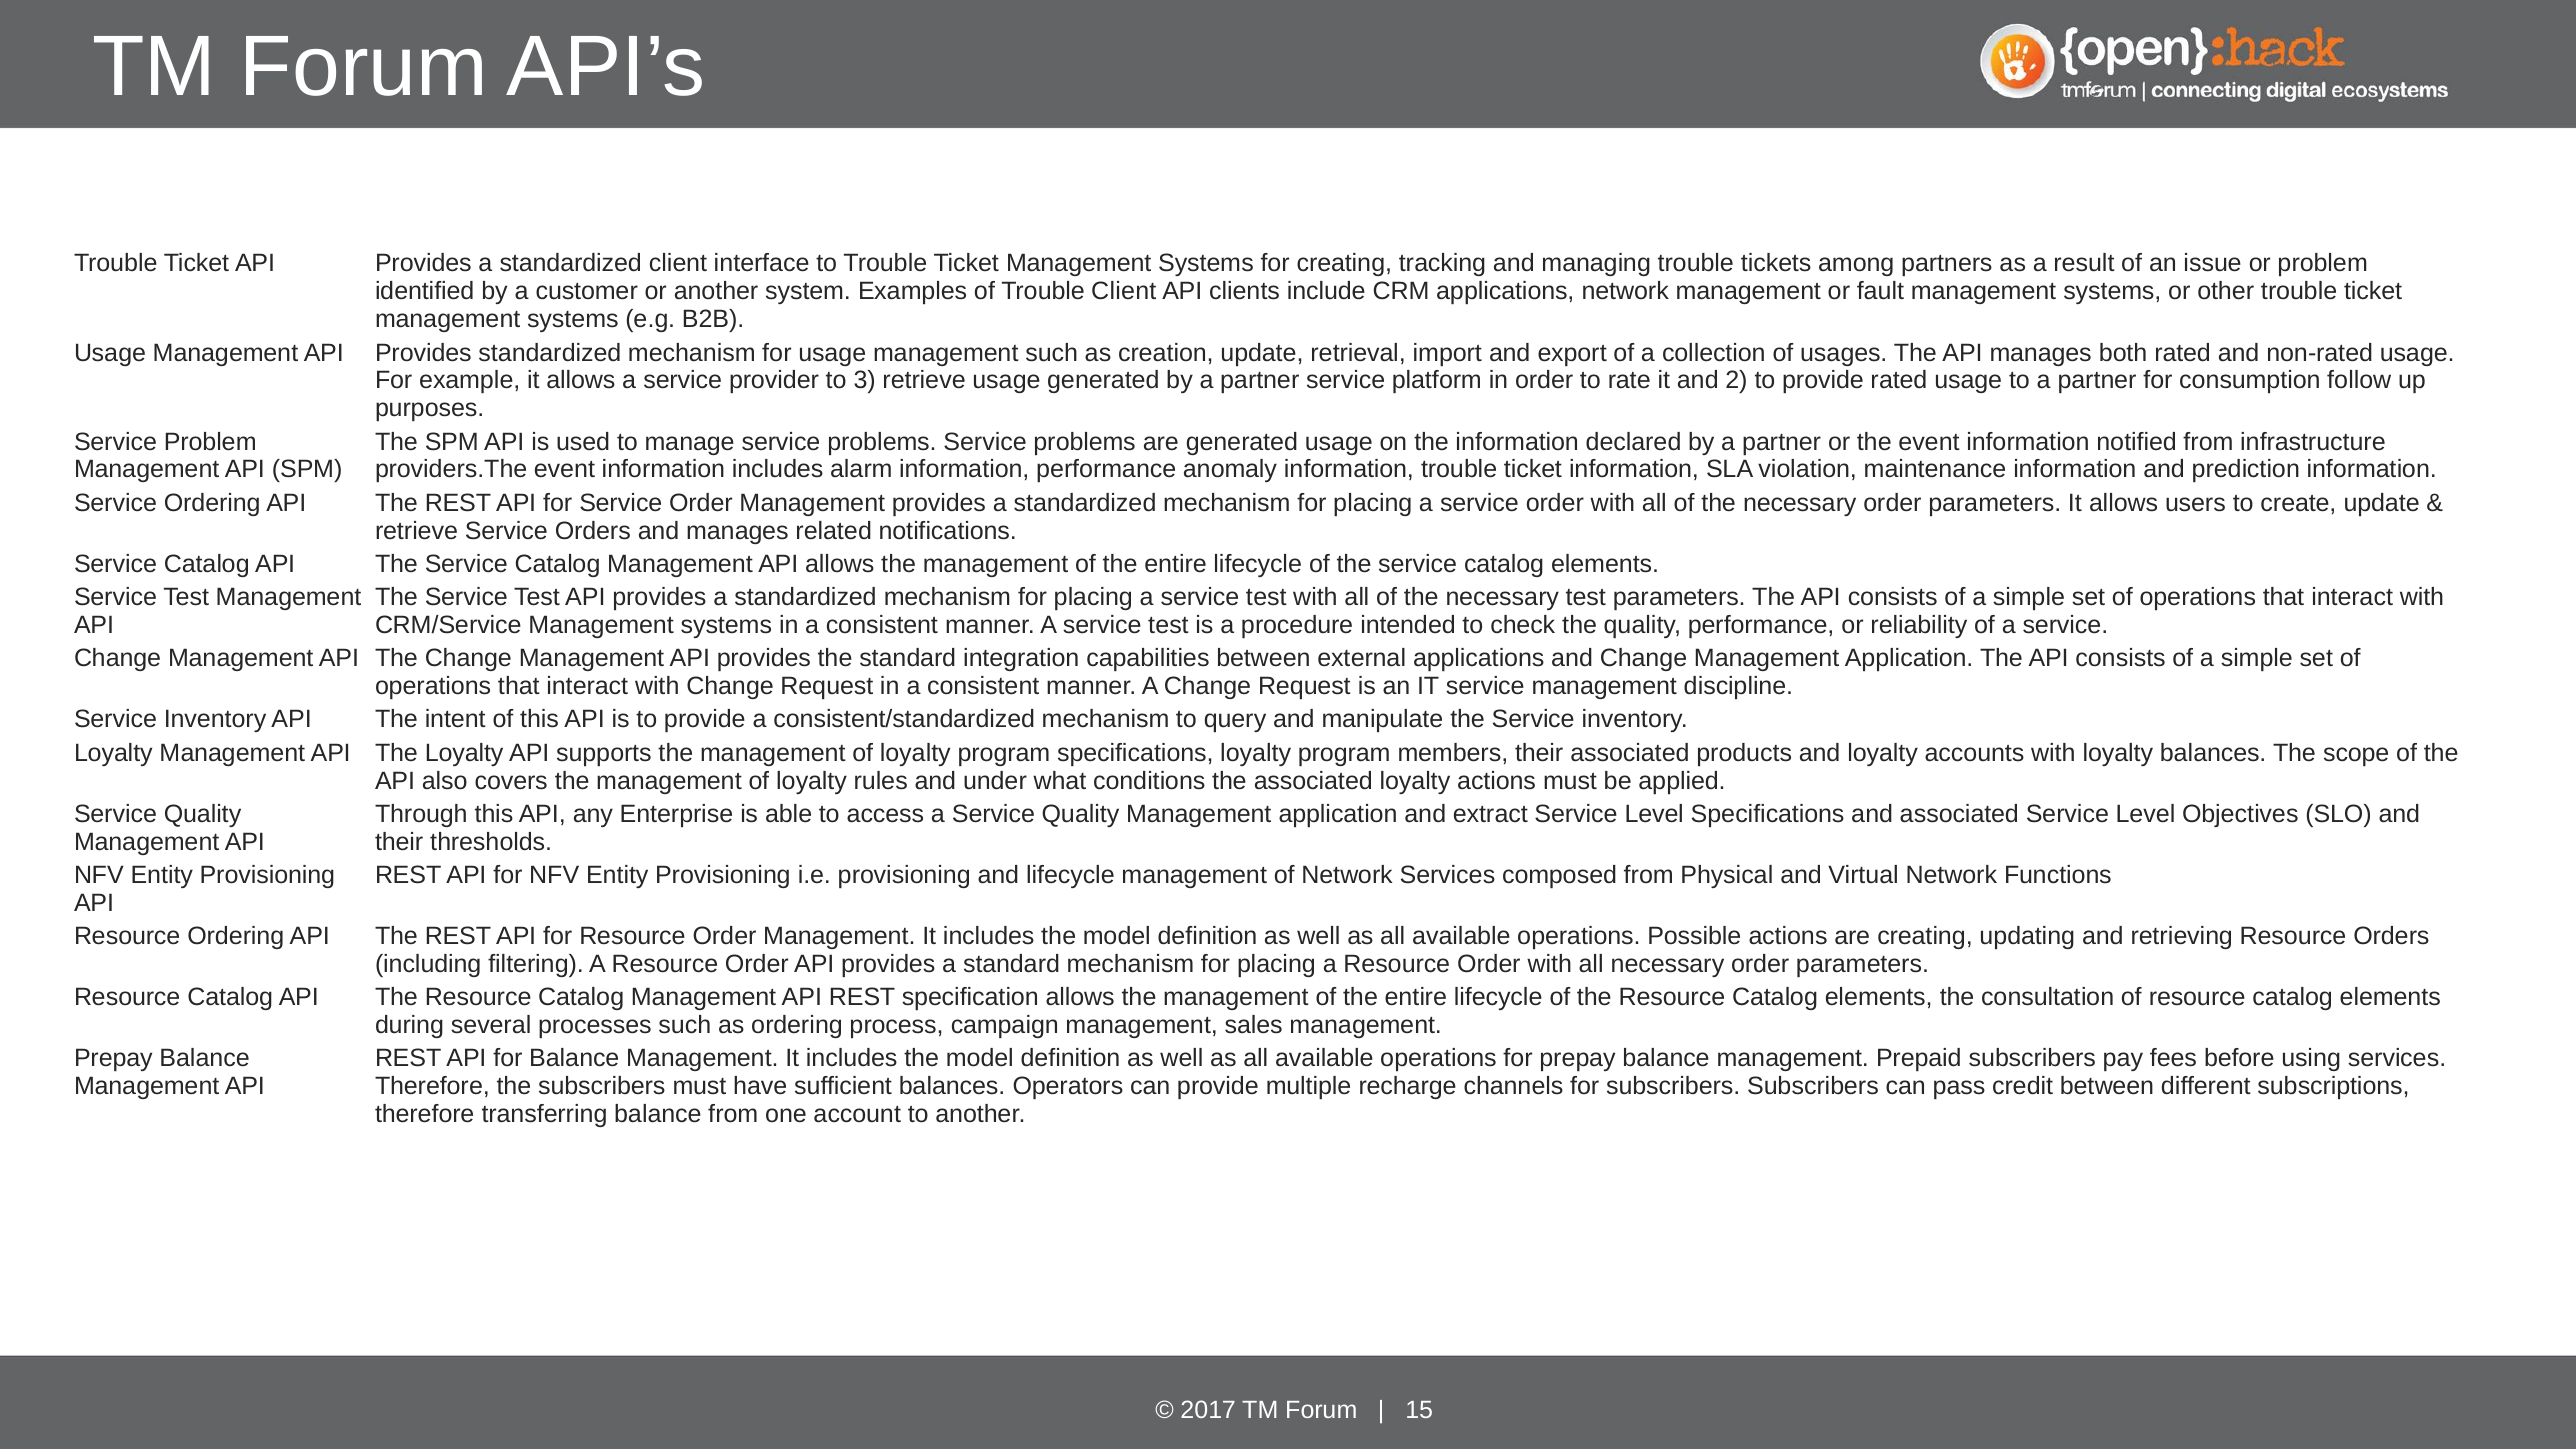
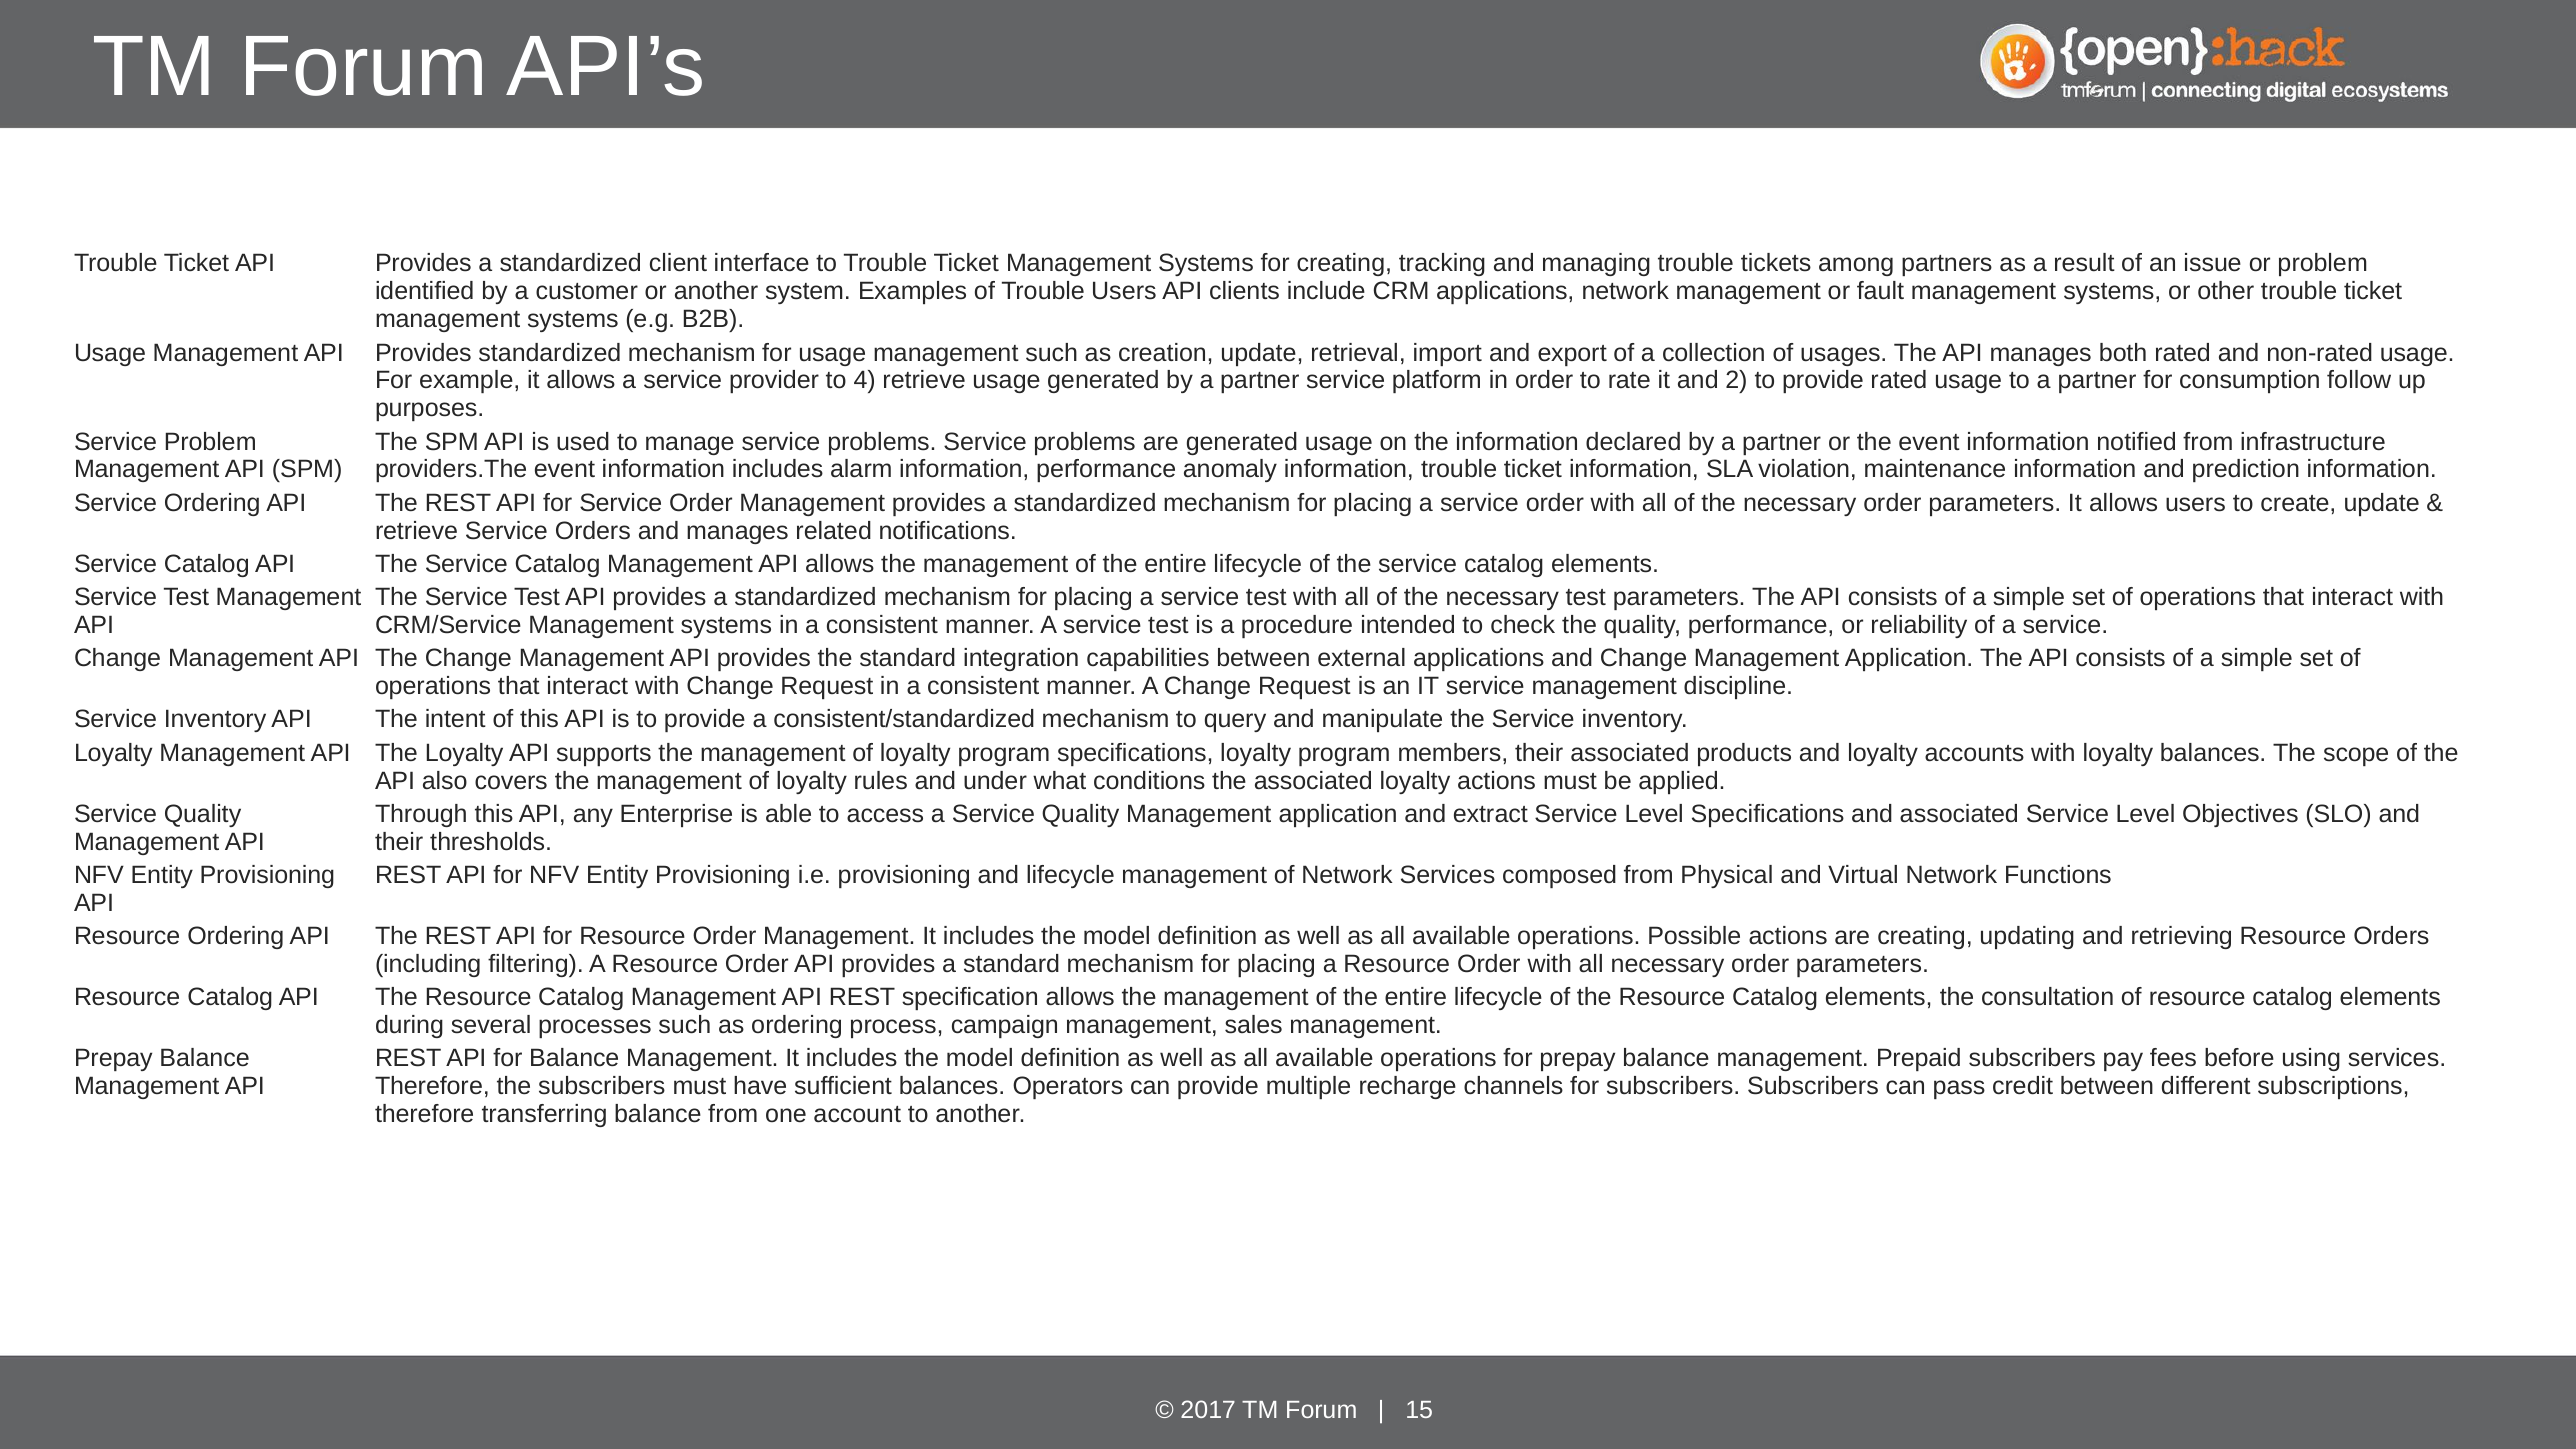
Trouble Client: Client -> Users
3: 3 -> 4
